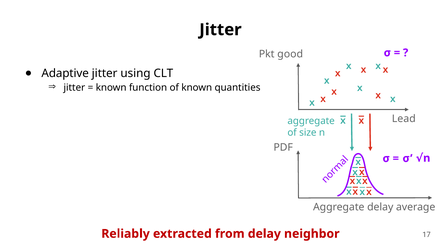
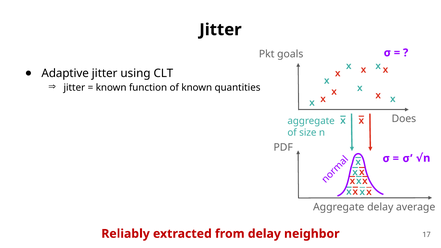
good: good -> goals
Lead: Lead -> Does
